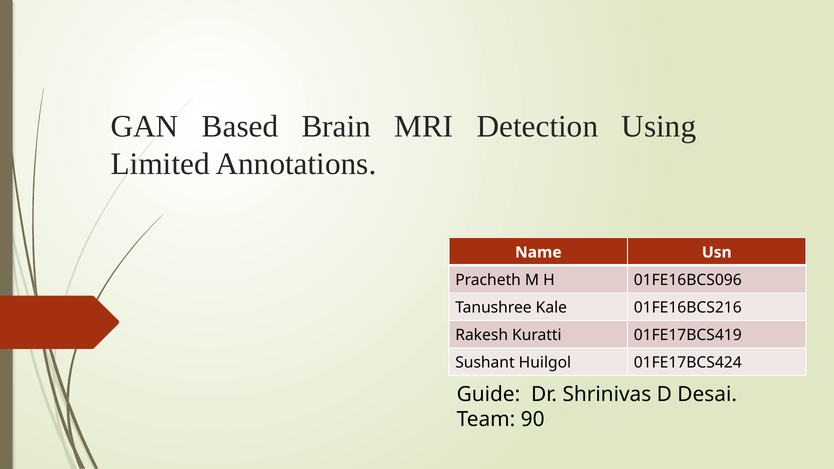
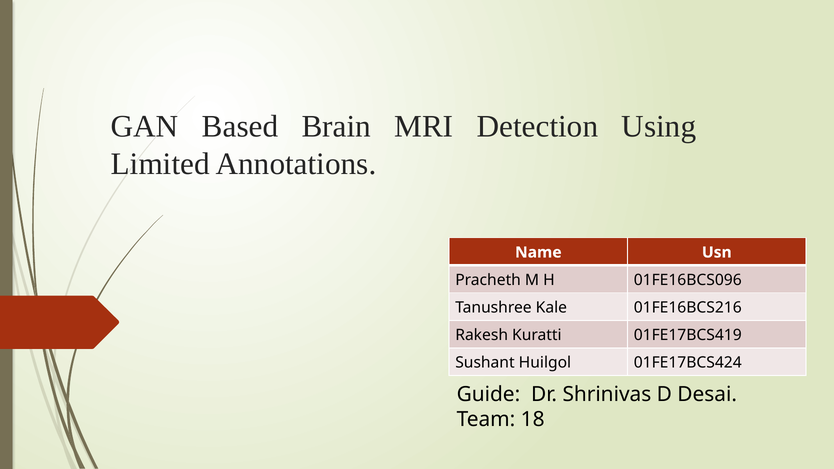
90: 90 -> 18
